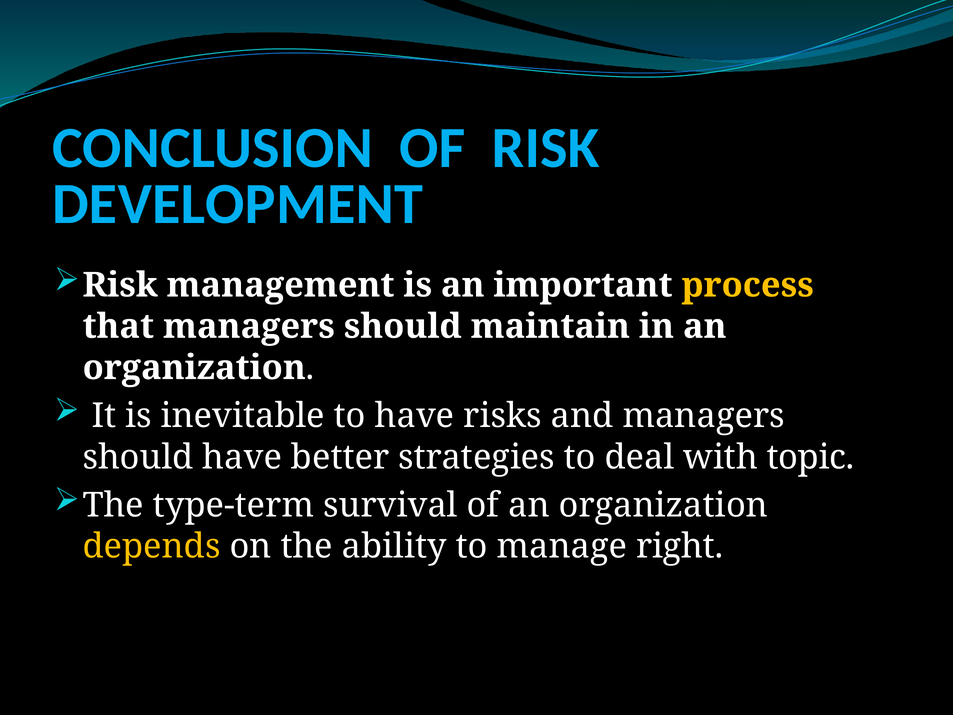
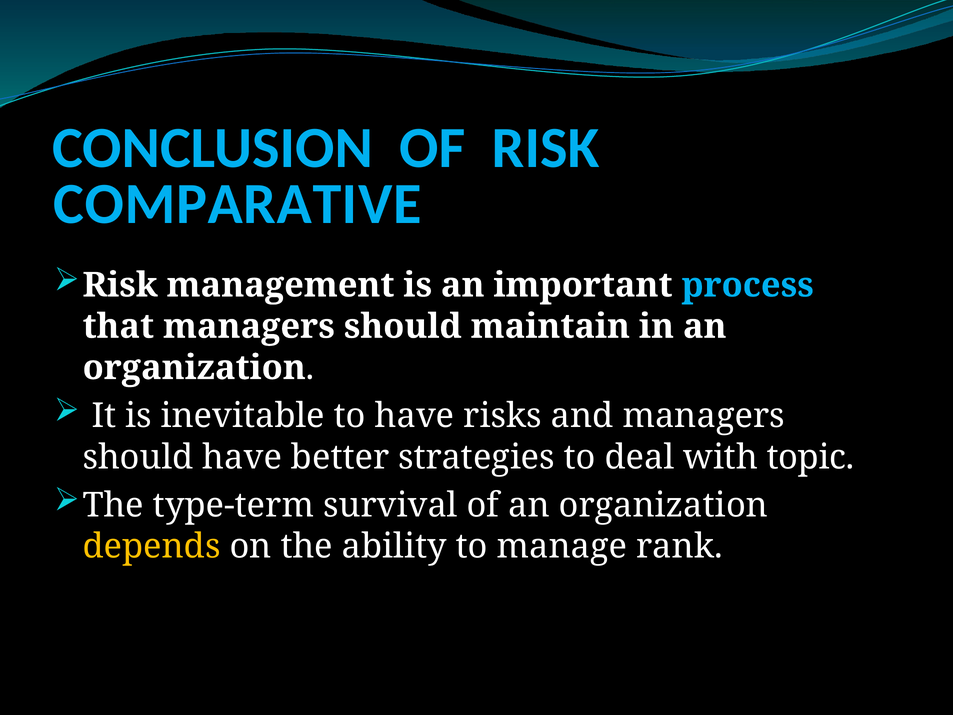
DEVELOPMENT: DEVELOPMENT -> COMPARATIVE
process colour: yellow -> light blue
right: right -> rank
